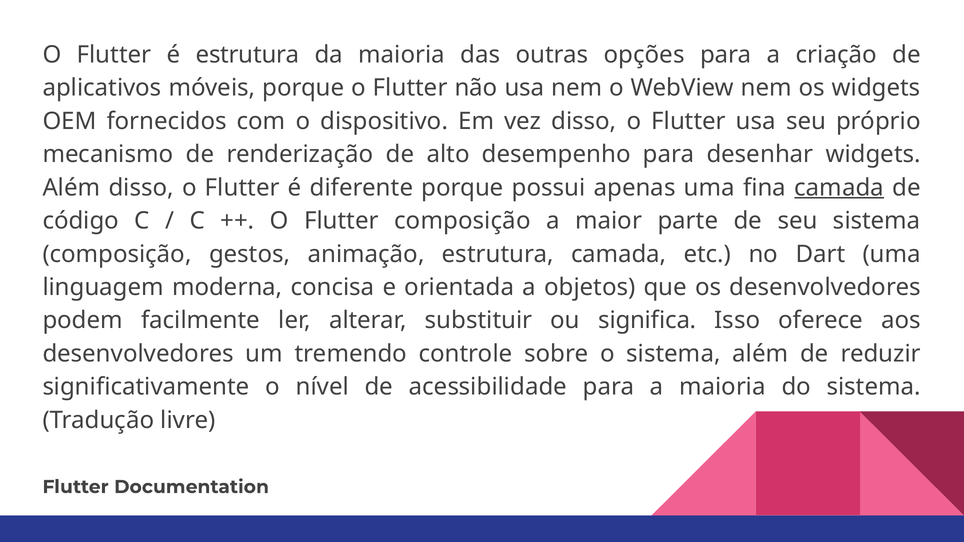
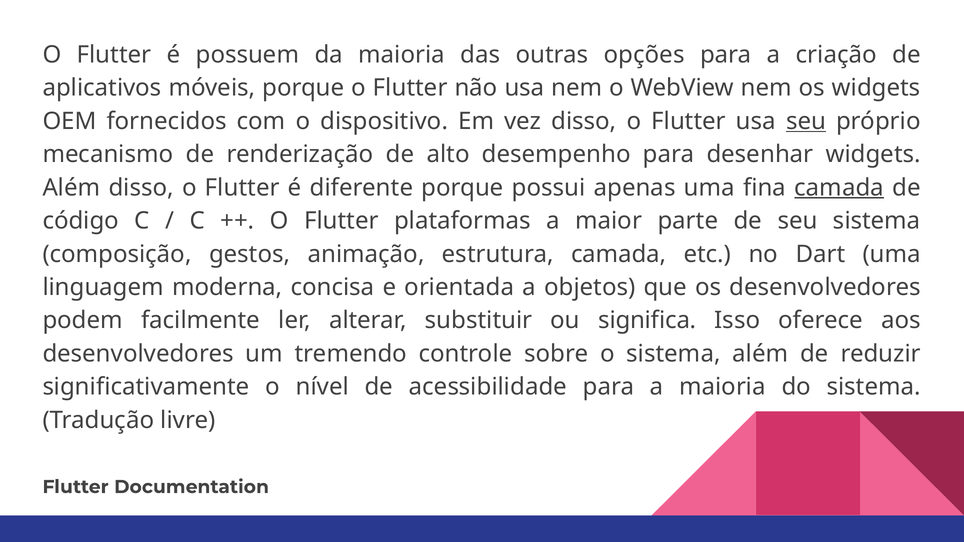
é estrutura: estrutura -> possuem
seu at (806, 121) underline: none -> present
Flutter composição: composição -> plataformas
